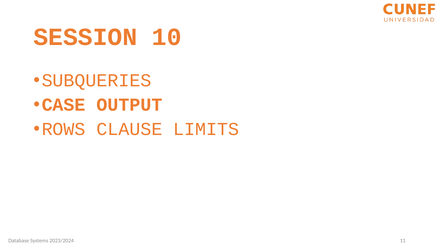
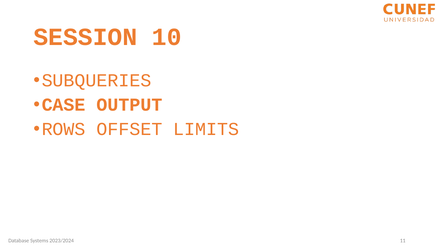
CLAUSE: CLAUSE -> OFFSET
